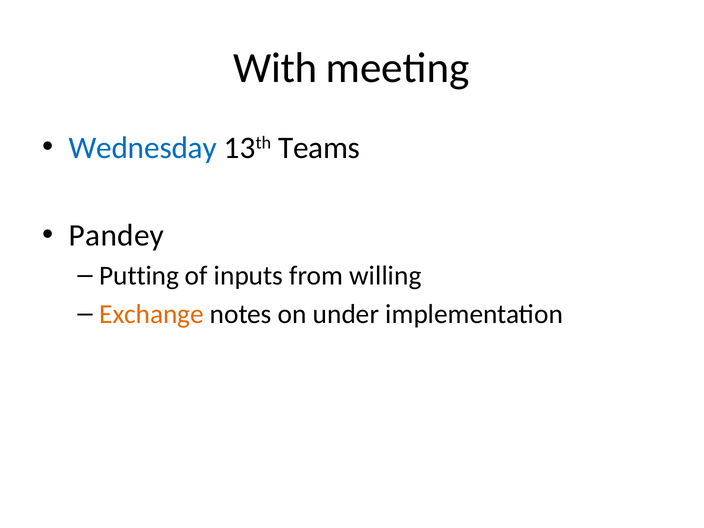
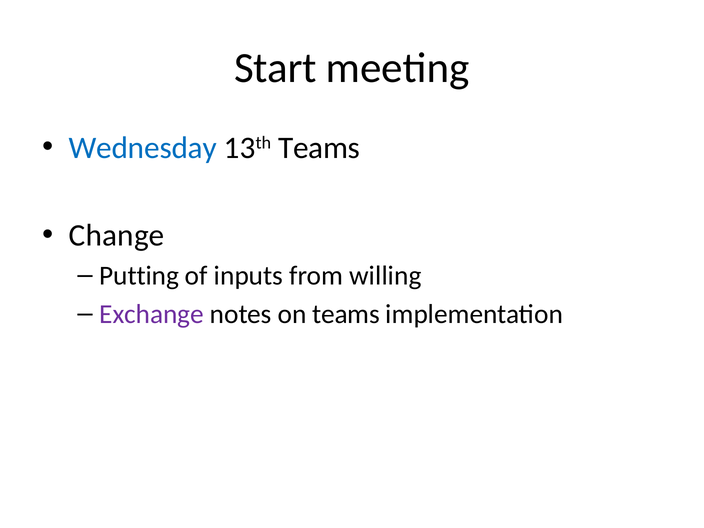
With: With -> Start
Pandey: Pandey -> Change
Exchange colour: orange -> purple
on under: under -> teams
